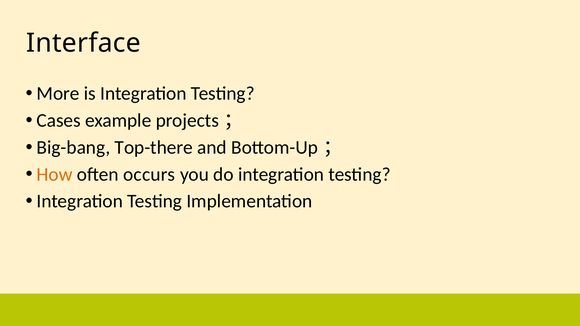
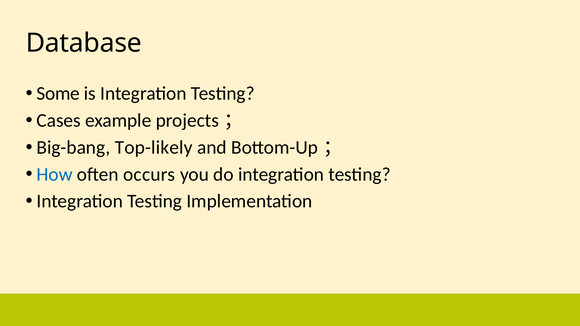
Interface: Interface -> Database
More: More -> Some
Top-there: Top-there -> Top-likely
How colour: orange -> blue
